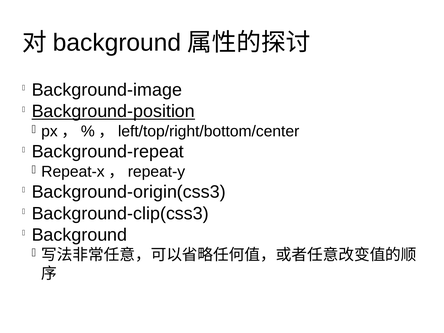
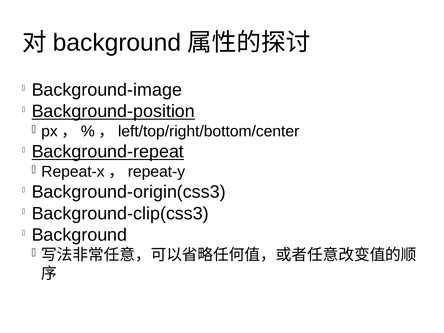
Background-repeat underline: none -> present
